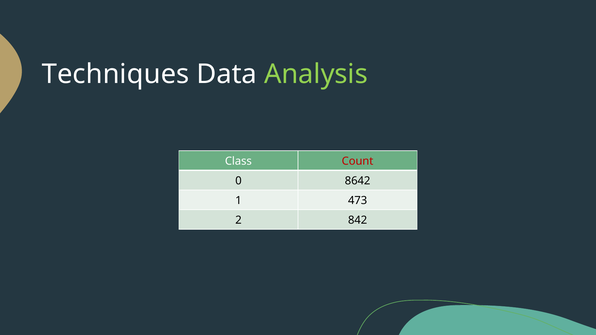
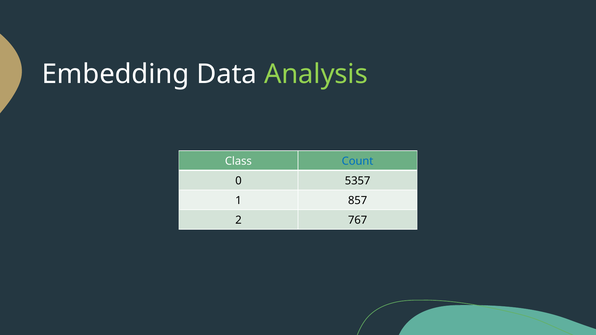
Techniques: Techniques -> Embedding
Count colour: red -> blue
8642: 8642 -> 5357
473: 473 -> 857
842: 842 -> 767
